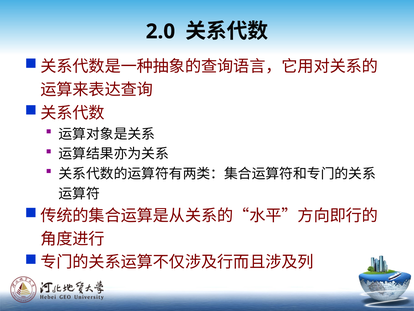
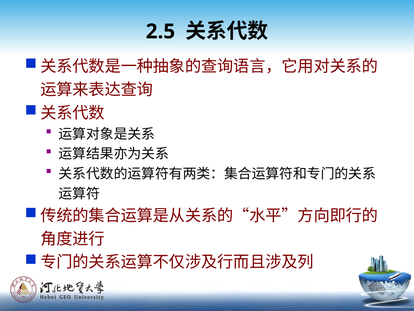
2.0: 2.0 -> 2.5
